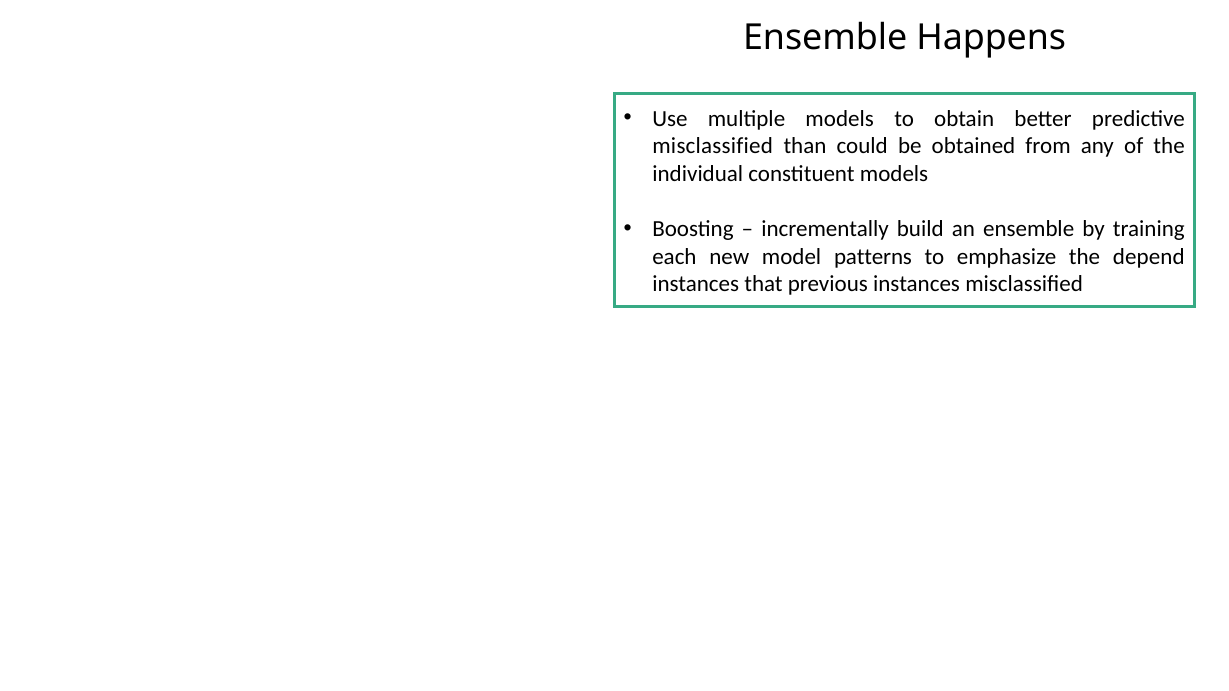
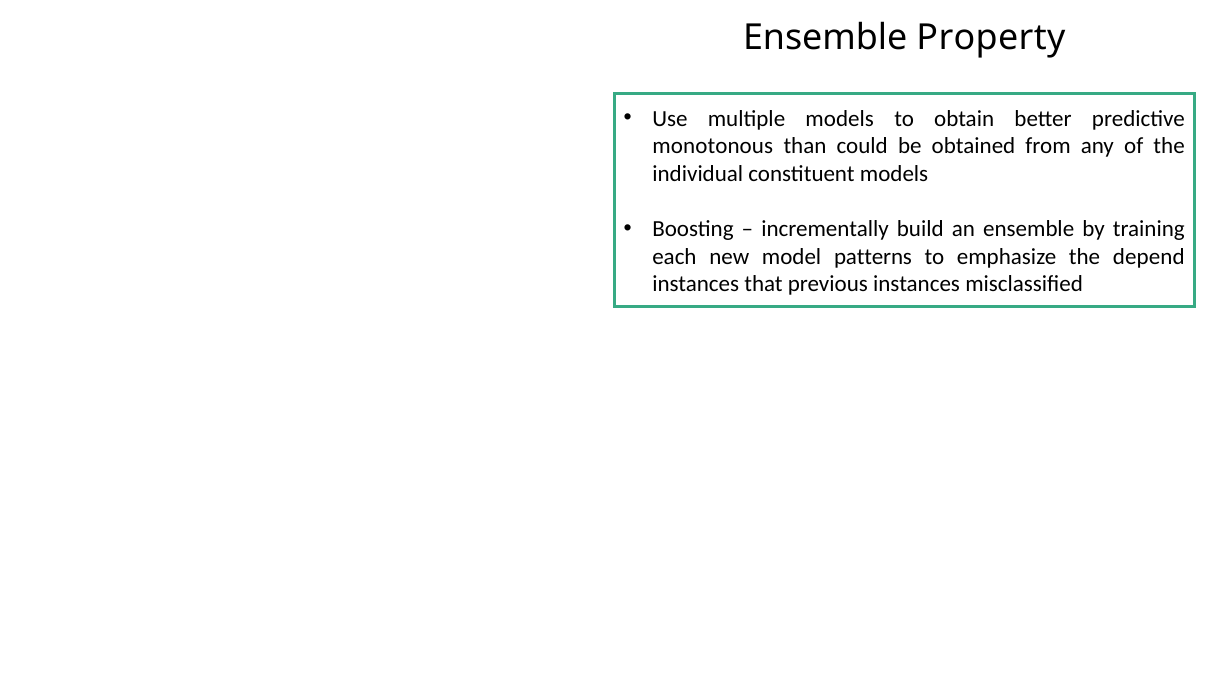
Happens: Happens -> Property
misclassified at (713, 146): misclassified -> monotonous
